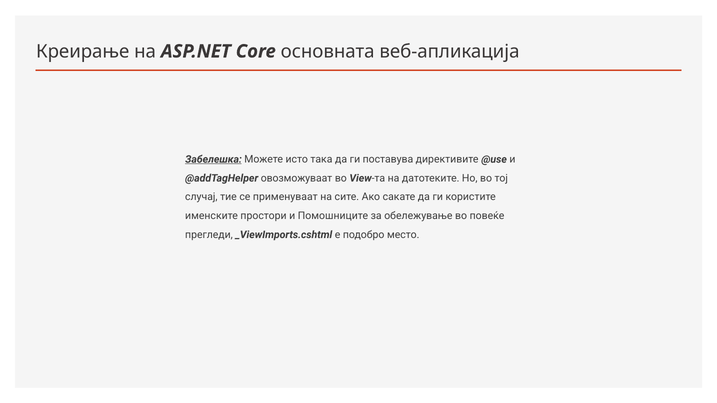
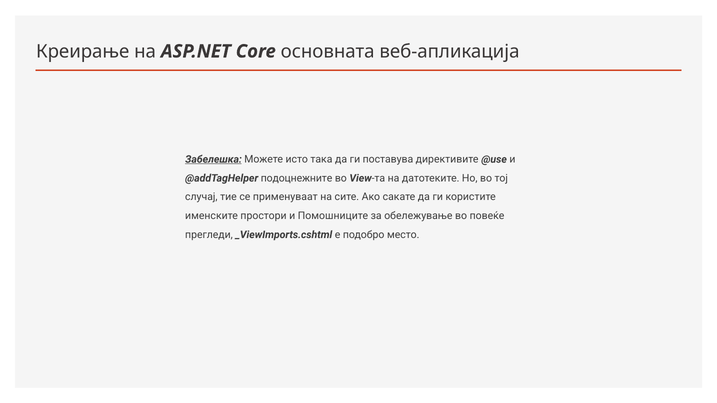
овозможуваат: овозможуваат -> подоцнежните
